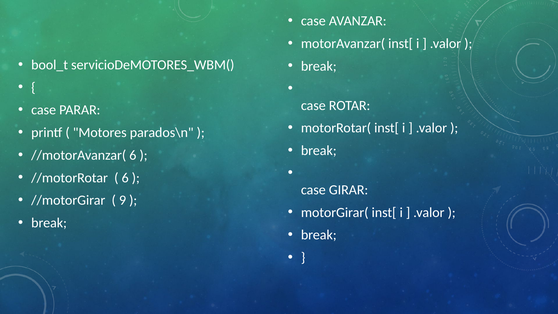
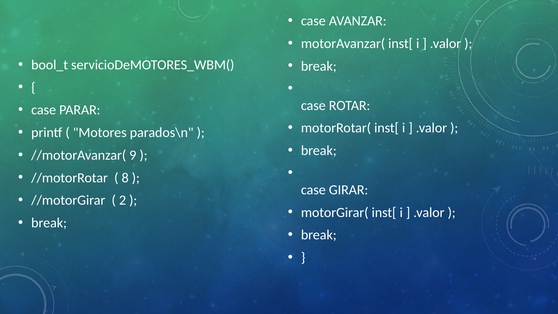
//motorAvanzar( 6: 6 -> 9
6 at (125, 178): 6 -> 8
9: 9 -> 2
